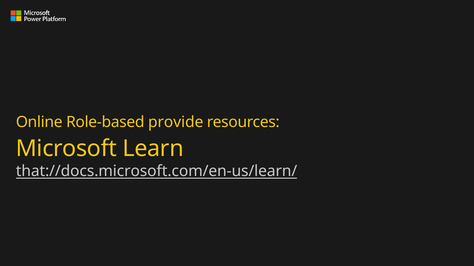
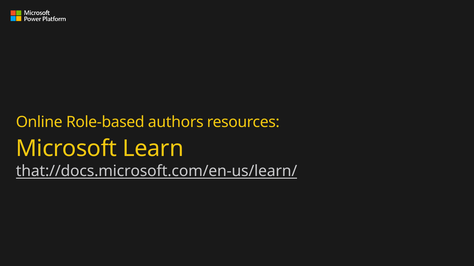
provide: provide -> authors
